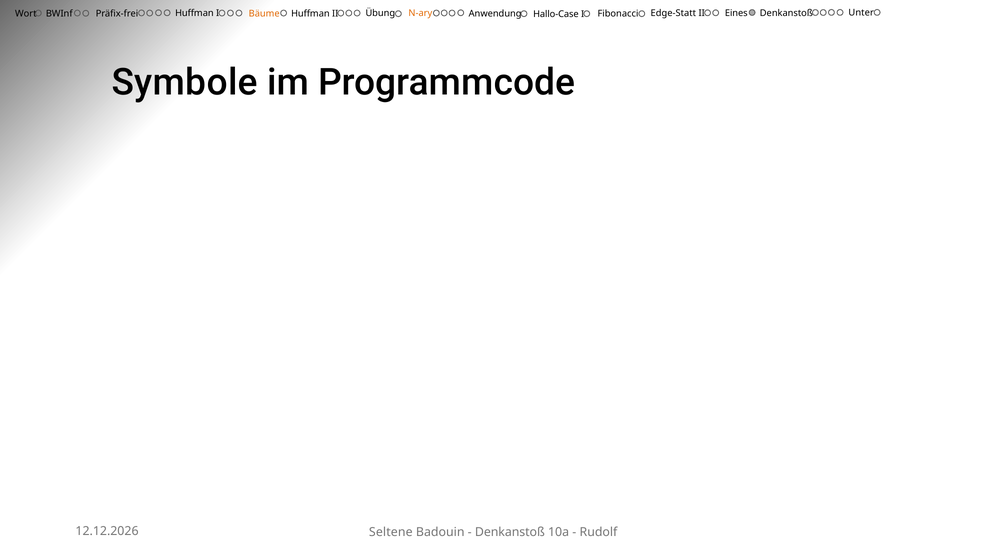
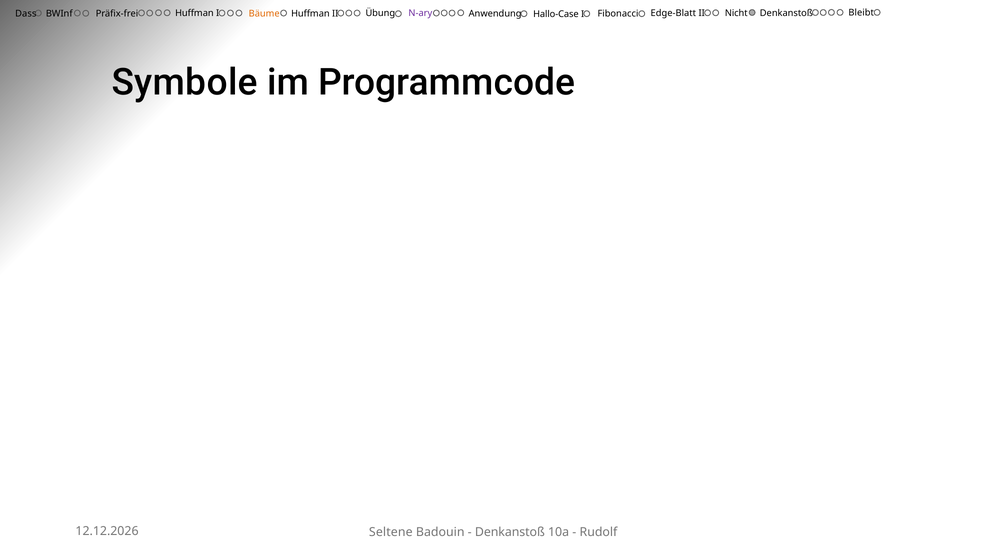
Wort: Wort -> Dass
N-ary colour: orange -> purple
Edge-Statt: Edge-Statt -> Edge-Blatt
Eines: Eines -> Nicht
Unter: Unter -> Bleibt
